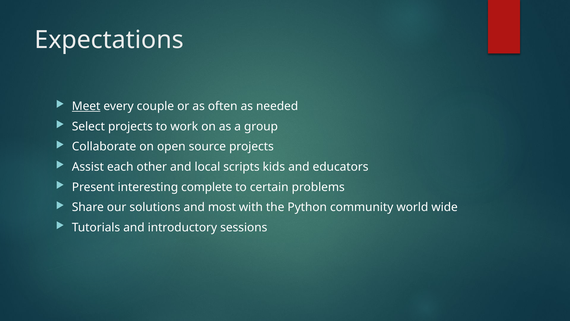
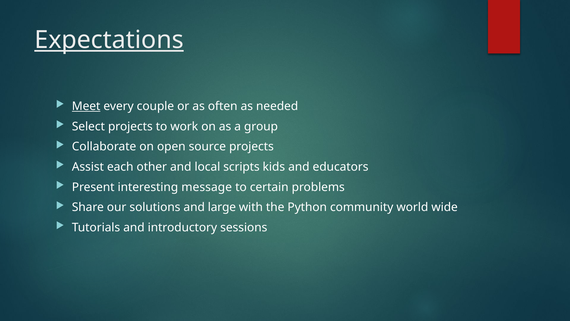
Expectations underline: none -> present
complete: complete -> message
most: most -> large
